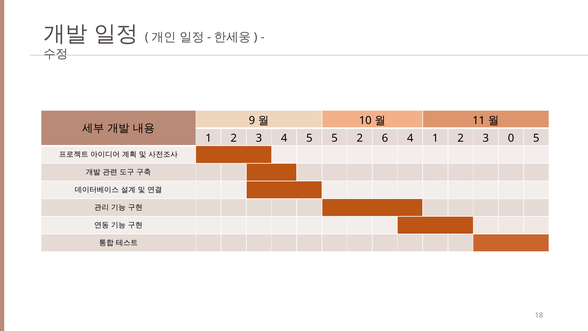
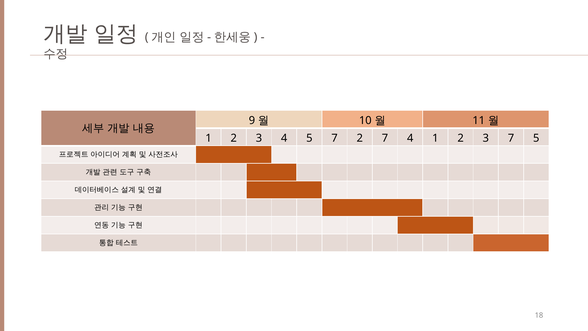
5 5: 5 -> 7
2 6: 6 -> 7
3 0: 0 -> 7
